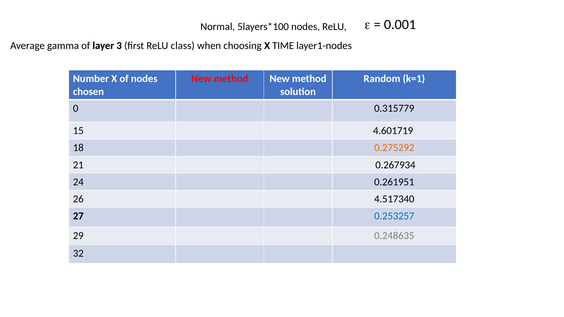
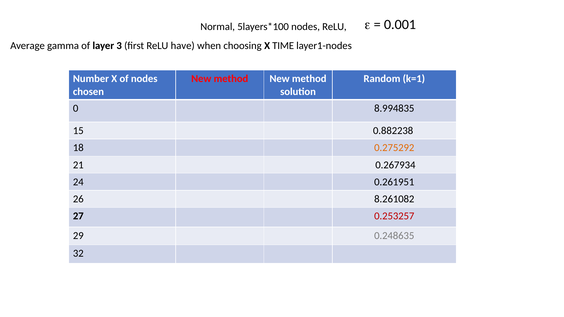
class: class -> have
0.315779: 0.315779 -> 8.994835
4.601719: 4.601719 -> 0.882238
4.517340: 4.517340 -> 8.261082
0.253257 colour: blue -> red
